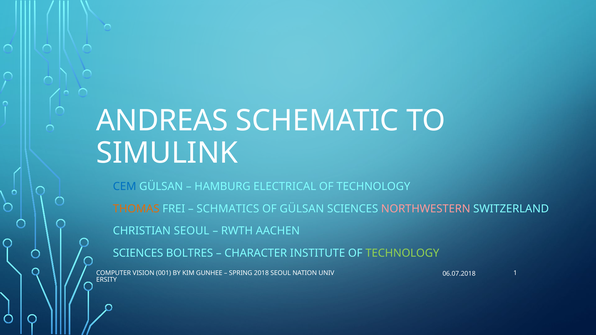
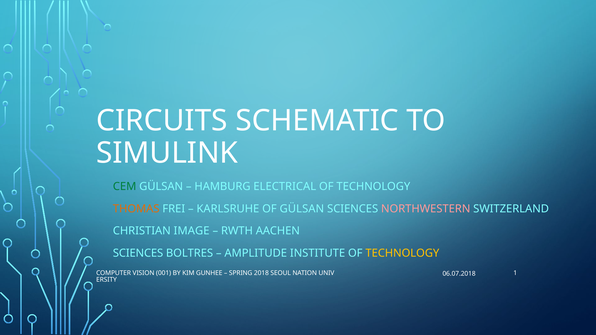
ANDREAS: ANDREAS -> CIRCUITS
CEM colour: blue -> green
SCHMATICS: SCHMATICS -> KARLSRUHE
CHRISTIAN SEOUL: SEOUL -> IMAGE
CHARACTER: CHARACTER -> AMPLITUDE
TECHNOLOGY at (402, 253) colour: light green -> yellow
